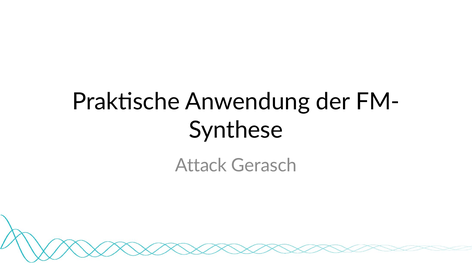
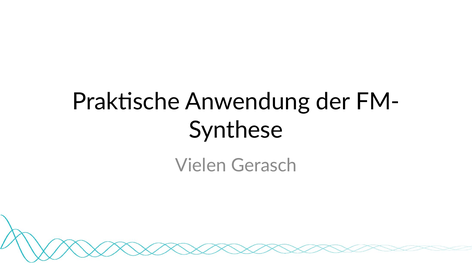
Attack: Attack -> Vielen
